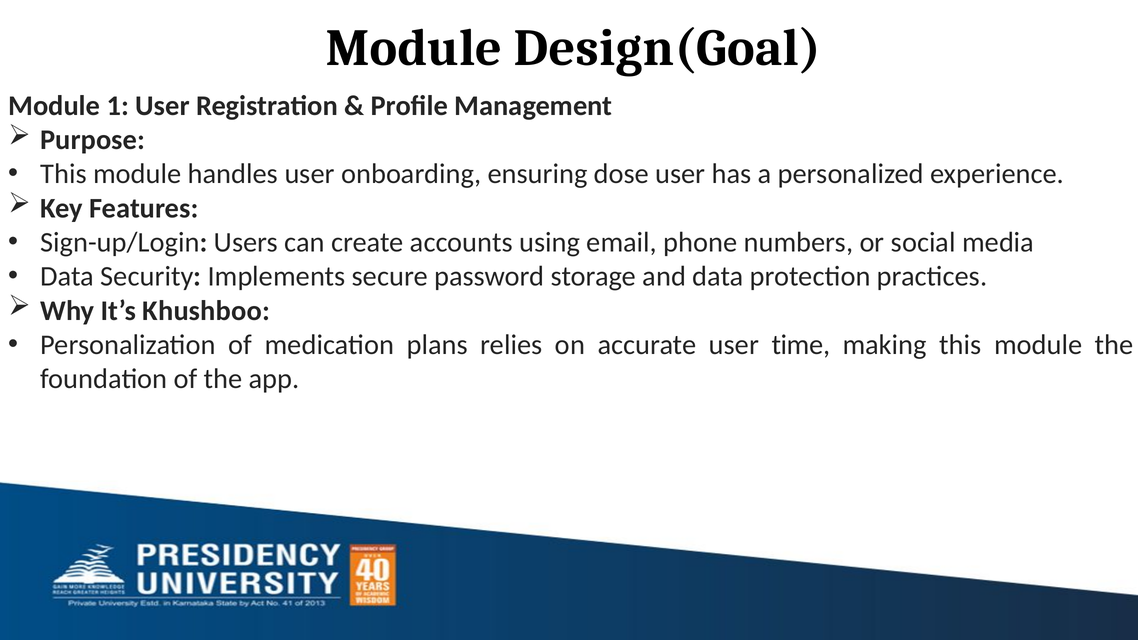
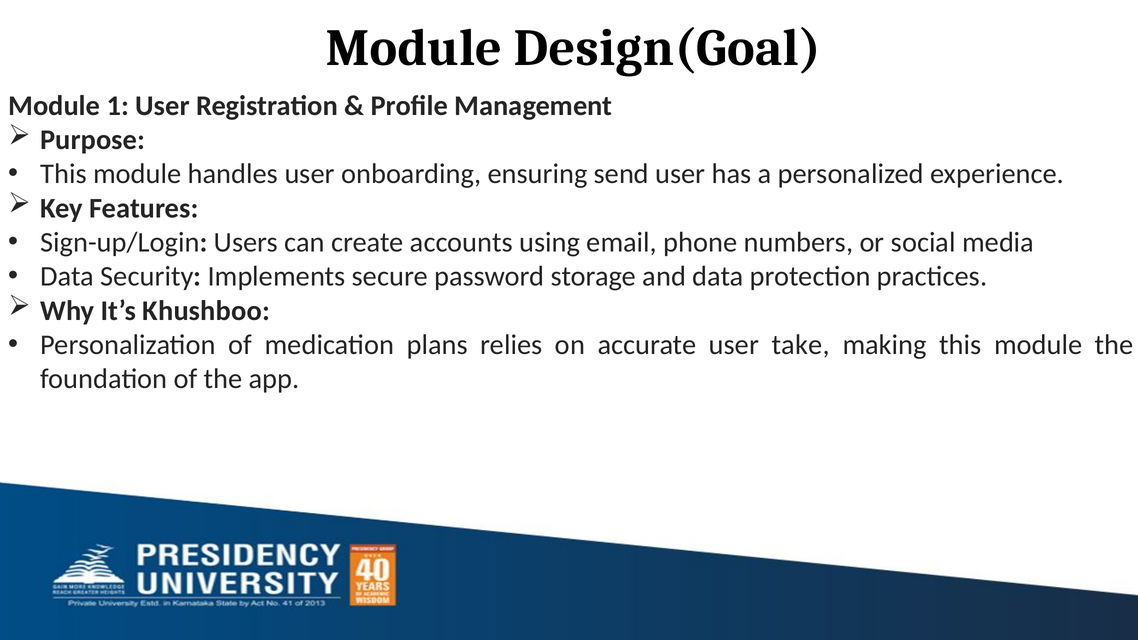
dose: dose -> send
time: time -> take
